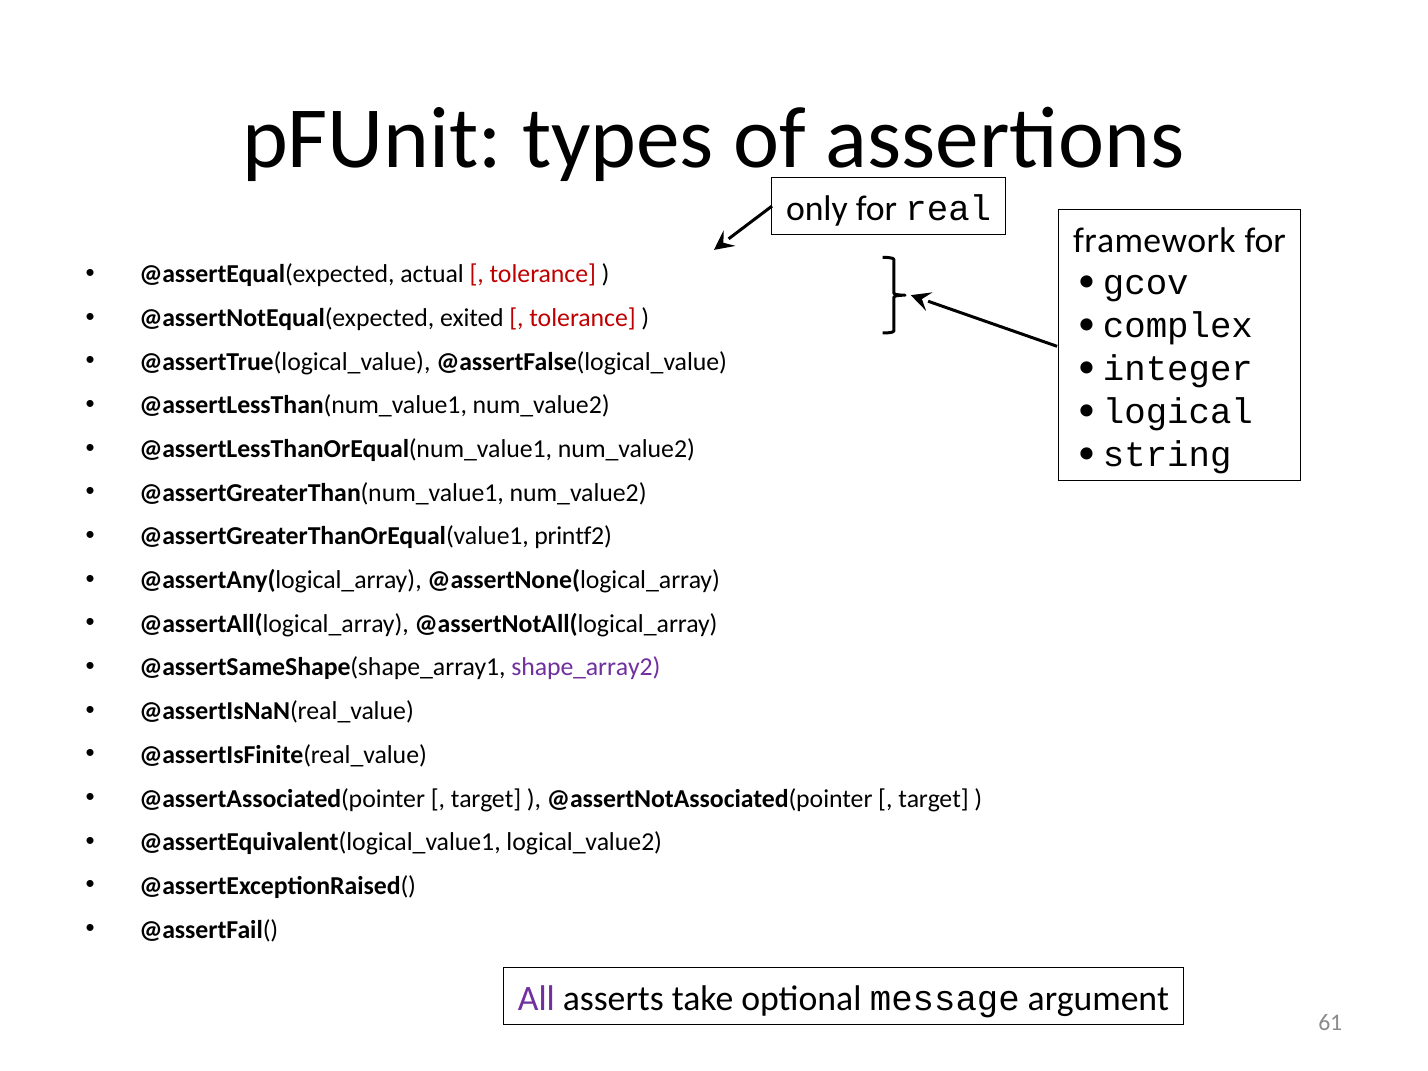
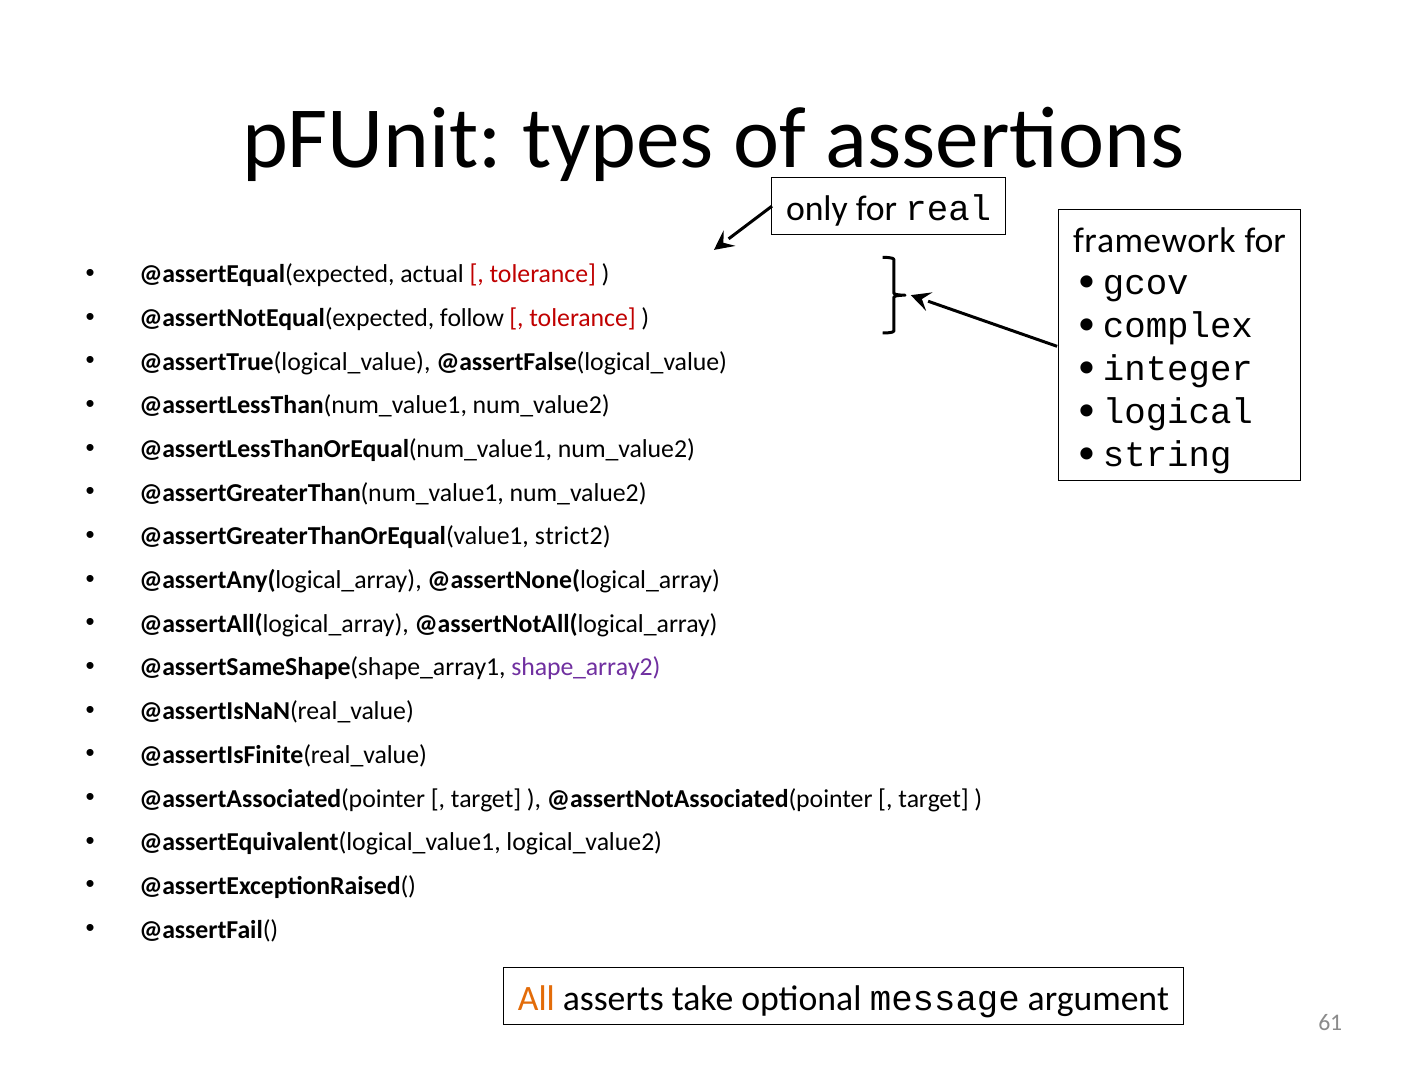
exited: exited -> follow
printf2: printf2 -> strict2
All colour: purple -> orange
